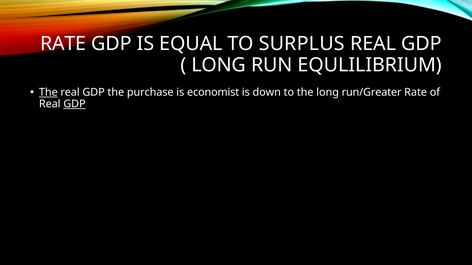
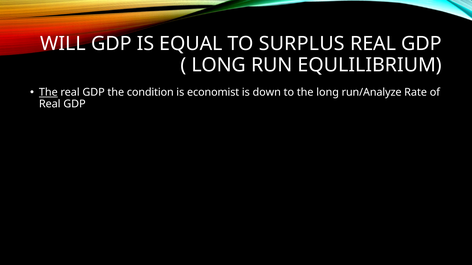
RATE at (63, 44): RATE -> WILL
purchase: purchase -> condition
run/Greater: run/Greater -> run/Analyze
GDP at (74, 104) underline: present -> none
